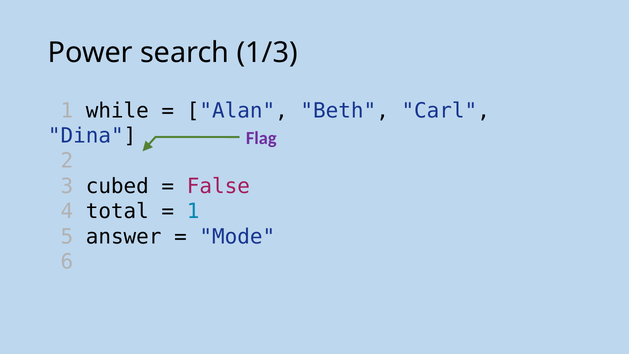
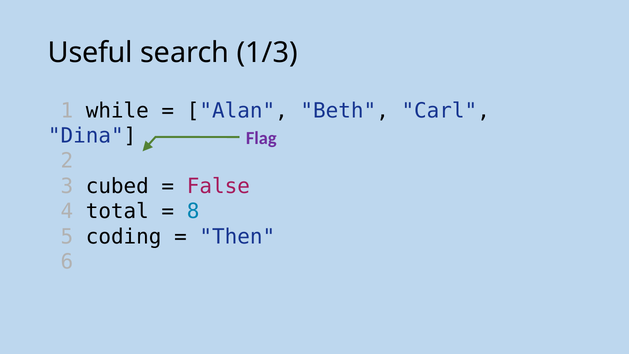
Power: Power -> Useful
1 at (193, 211): 1 -> 8
answer: answer -> coding
Mode: Mode -> Then
